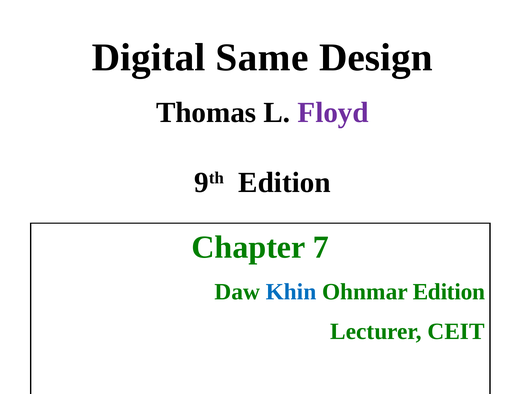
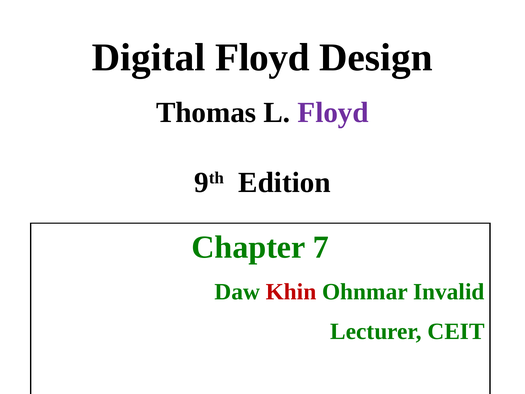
Digital Same: Same -> Floyd
Khin colour: blue -> red
Ohnmar Edition: Edition -> Invalid
